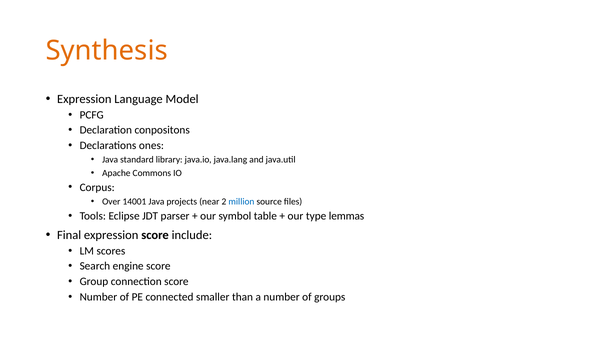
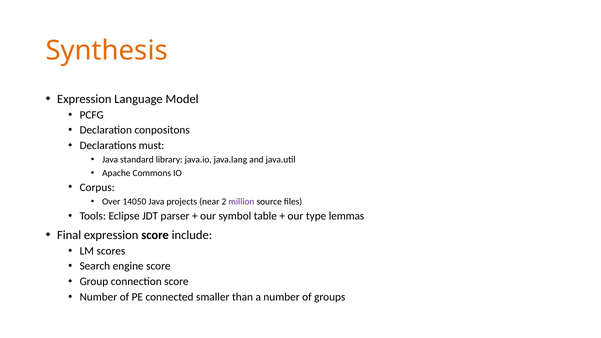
ones: ones -> must
14001: 14001 -> 14050
million colour: blue -> purple
